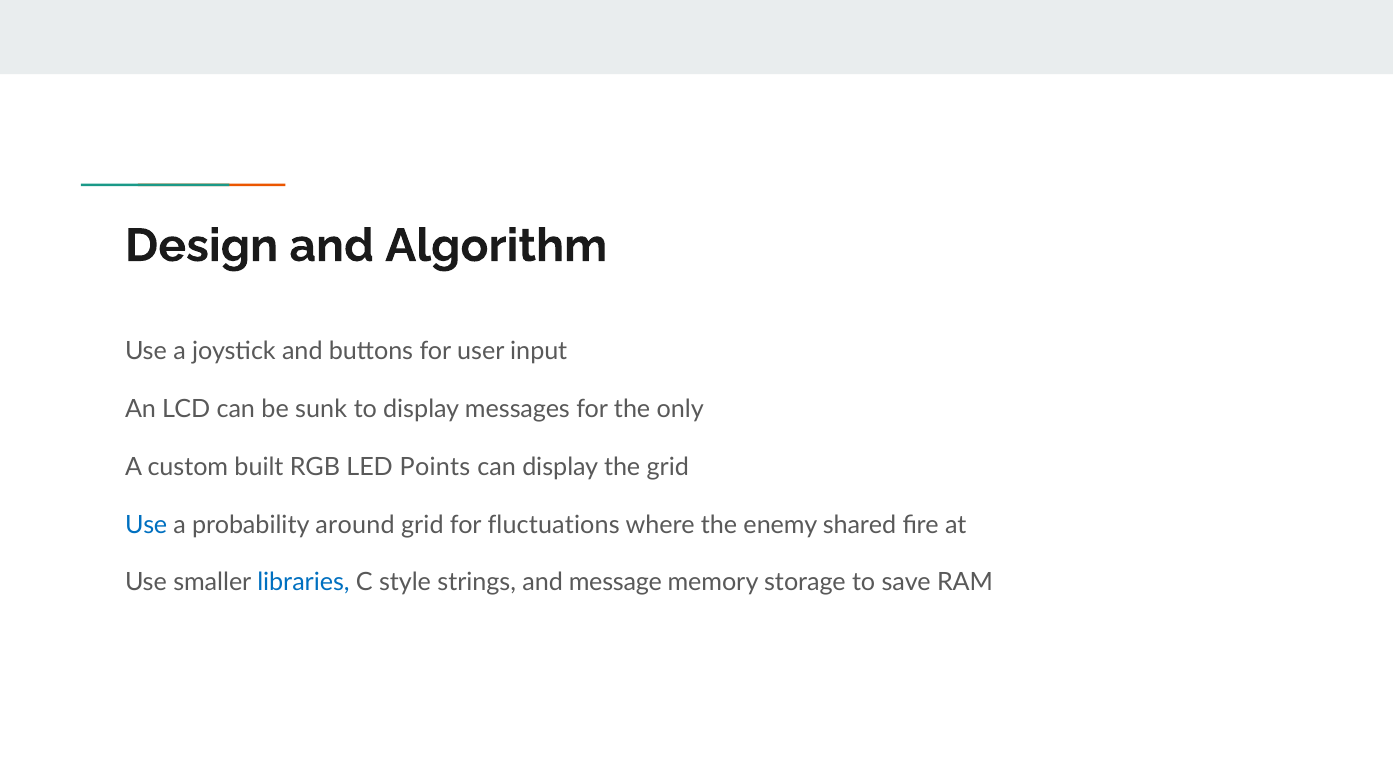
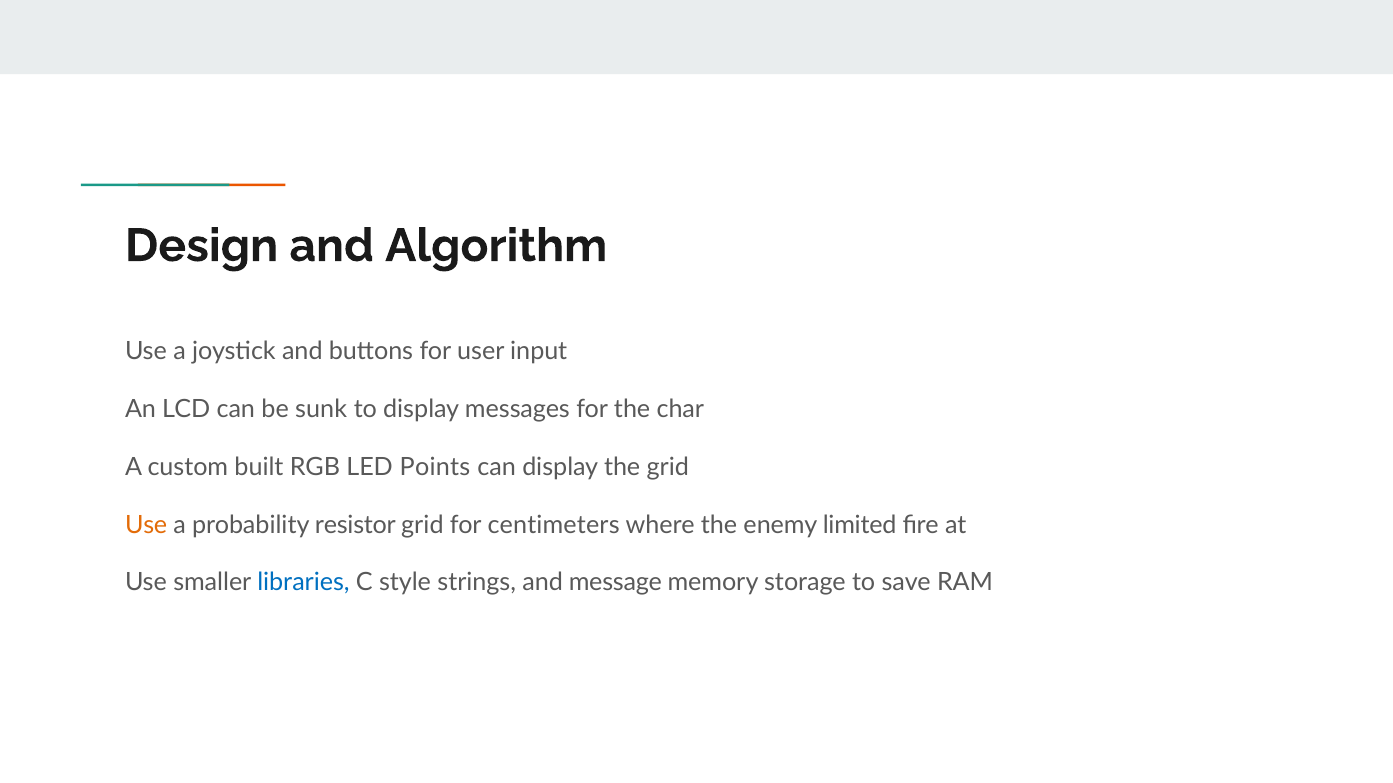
only: only -> char
Use at (146, 525) colour: blue -> orange
around: around -> resistor
fluctuations: fluctuations -> centimeters
shared: shared -> limited
